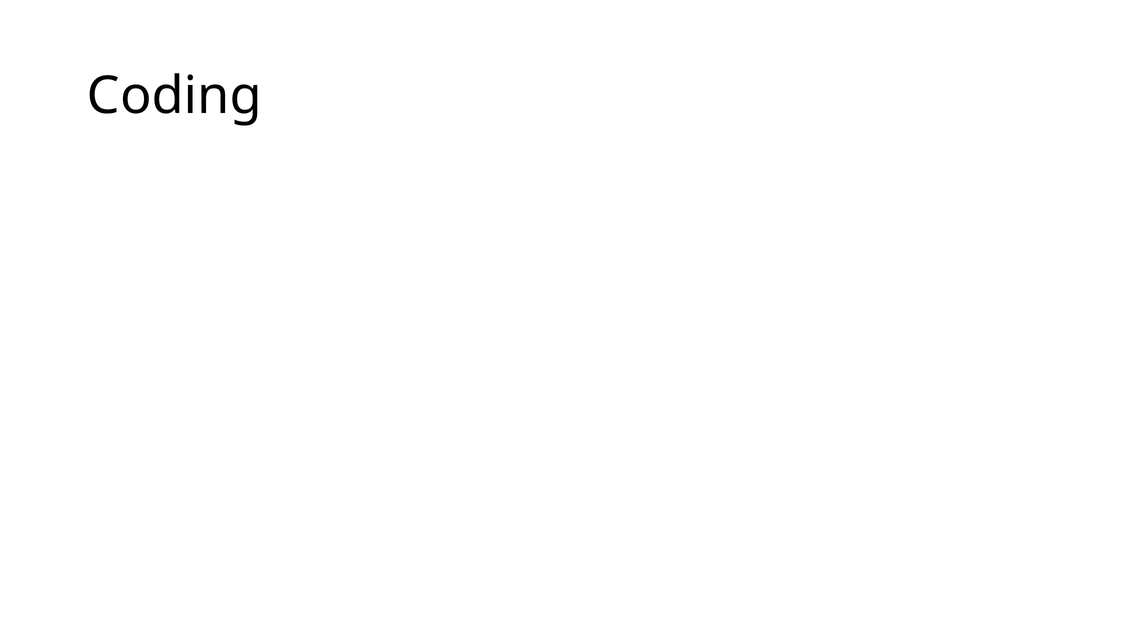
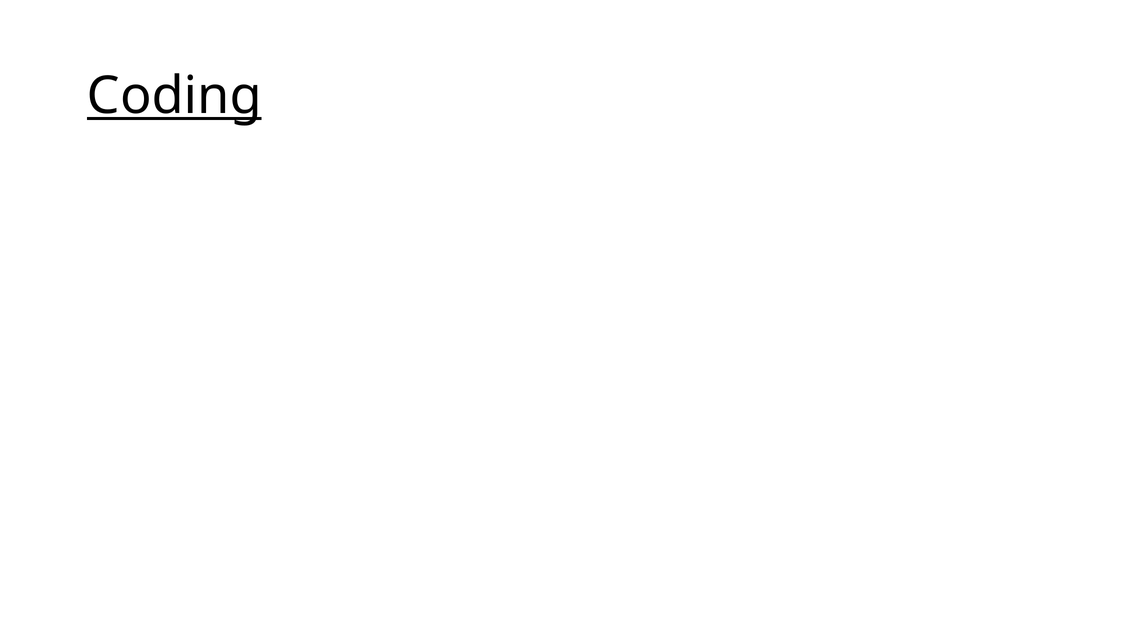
Coding underline: none -> present
